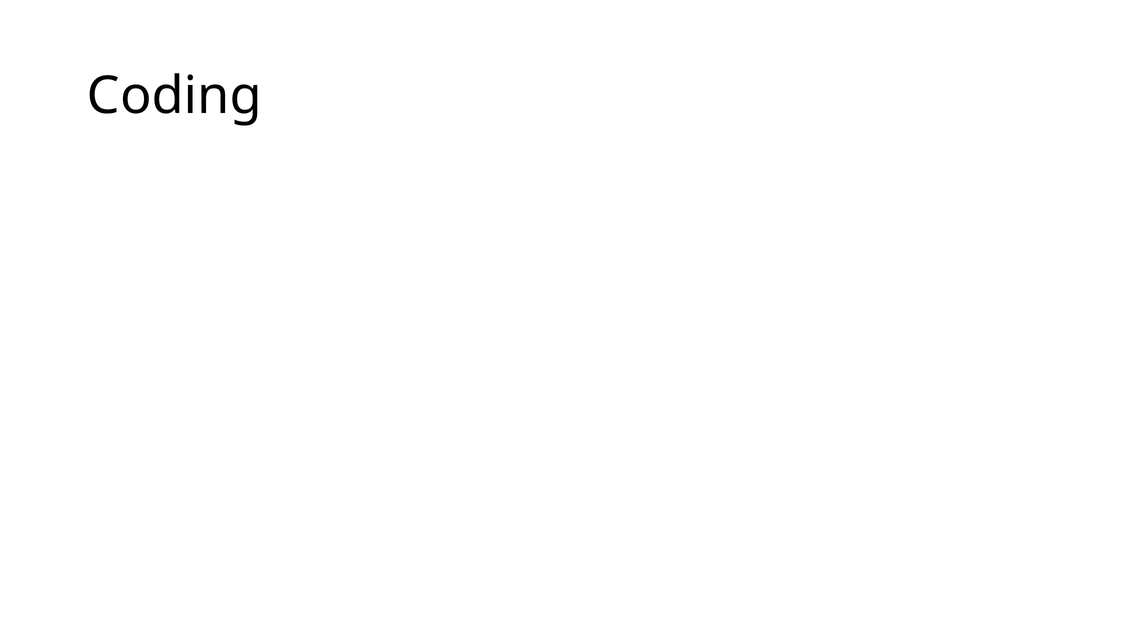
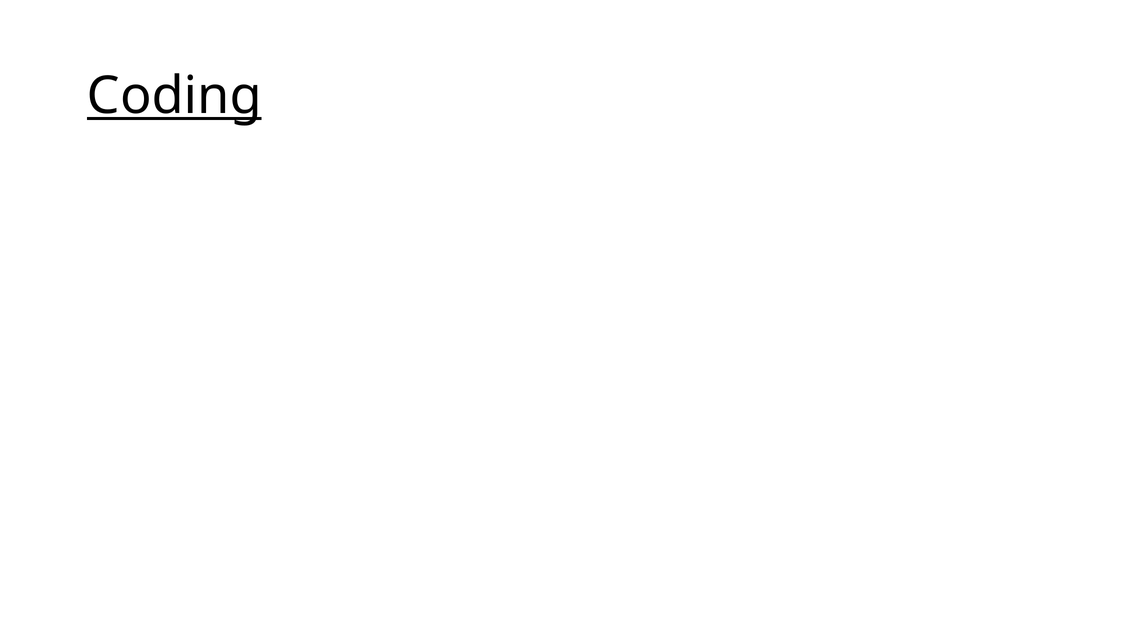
Coding underline: none -> present
